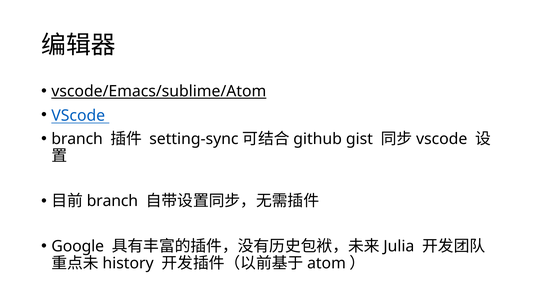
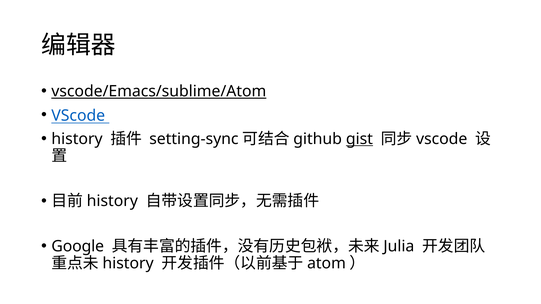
branch at (77, 139): branch -> history
gist underline: none -> present
branch at (112, 201): branch -> history
